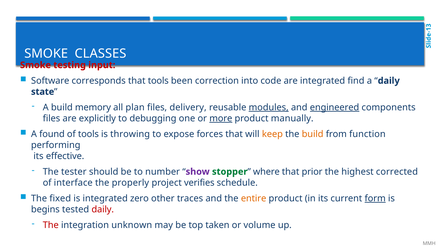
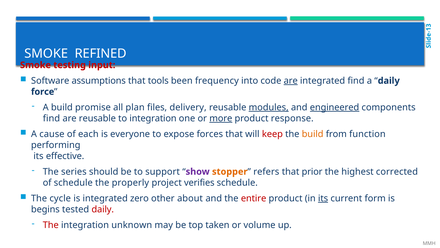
CLASSES: CLASSES -> REFINED
corresponds: corresponds -> assumptions
correction: correction -> frequency
are at (291, 81) underline: none -> present
state: state -> force
memory: memory -> promise
files at (51, 118): files -> find
are explicitly: explicitly -> reusable
to debugging: debugging -> integration
manually: manually -> response
found: found -> cause
of tools: tools -> each
throwing: throwing -> everyone
keep colour: orange -> red
tester: tester -> series
number: number -> support
stopper colour: green -> orange
where: where -> refers
of interface: interface -> schedule
fixed: fixed -> cycle
traces: traces -> about
entire colour: orange -> red
its at (323, 198) underline: none -> present
form underline: present -> none
